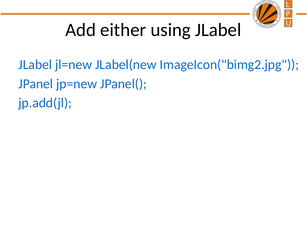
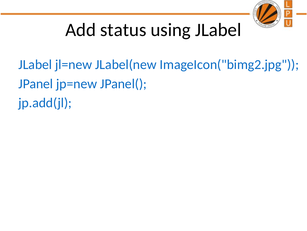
either: either -> status
